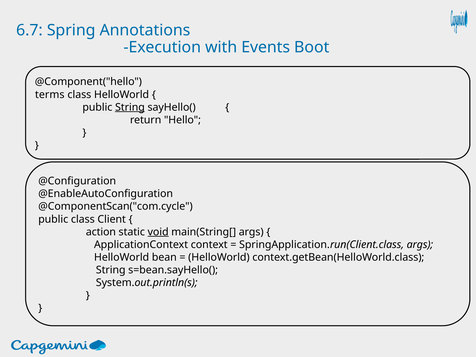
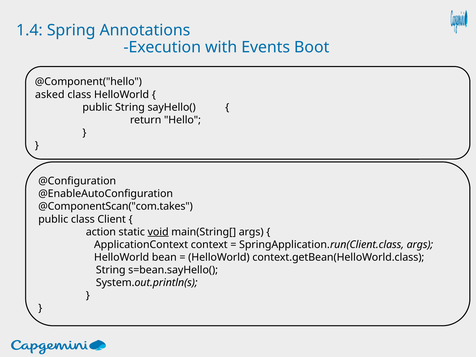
6.7: 6.7 -> 1.4
terms: terms -> asked
String at (130, 107) underline: present -> none
@ComponentScan("com.cycle: @ComponentScan("com.cycle -> @ComponentScan("com.takes
